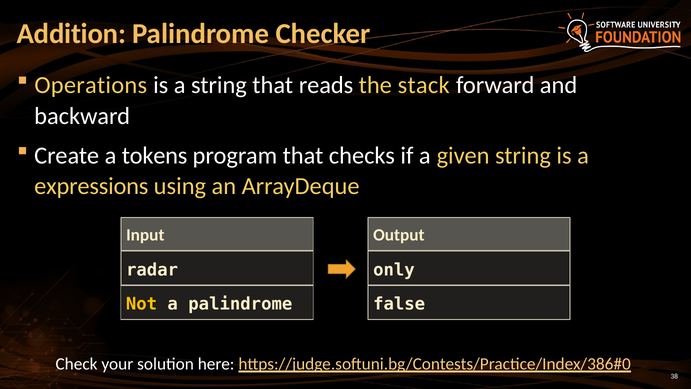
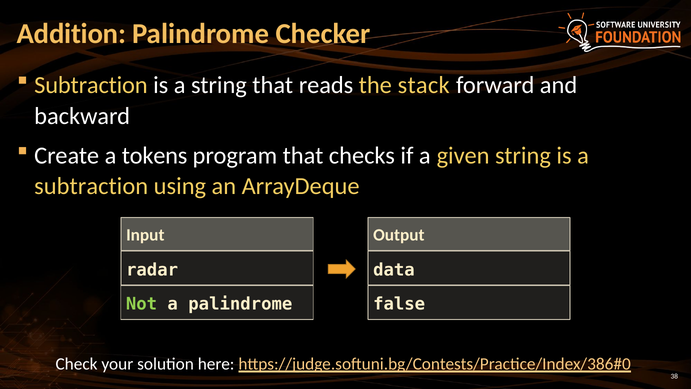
Operations at (91, 85): Operations -> Subtraction
expressions at (91, 186): expressions -> subtraction
only: only -> data
Not colour: yellow -> light green
